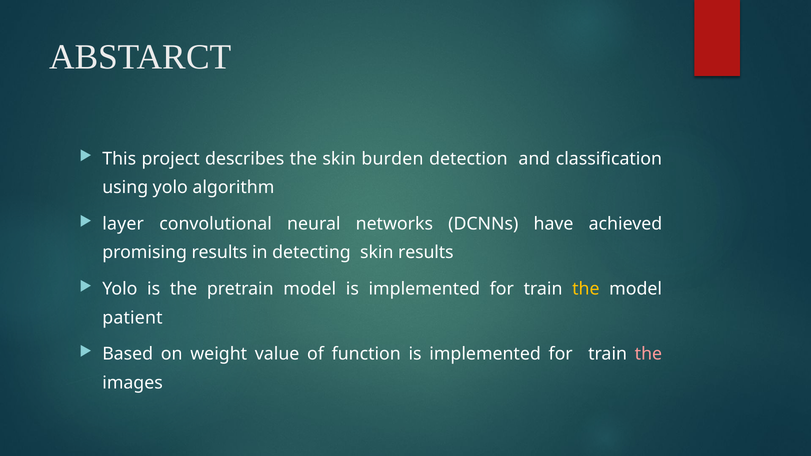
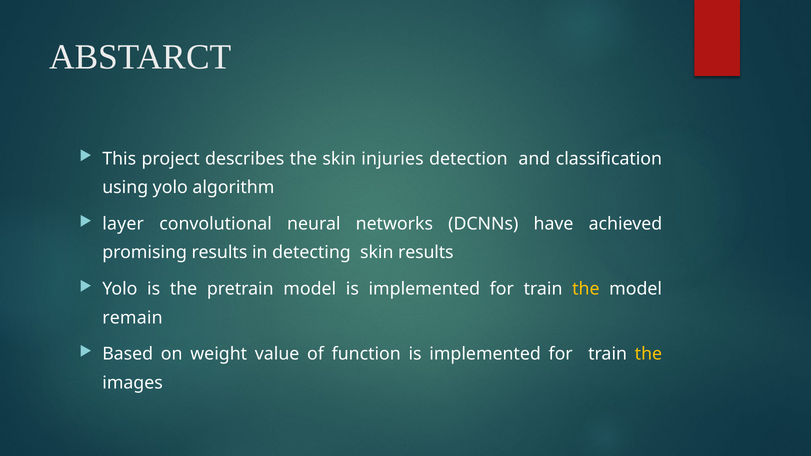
burden: burden -> injuries
patient: patient -> remain
the at (648, 354) colour: pink -> yellow
